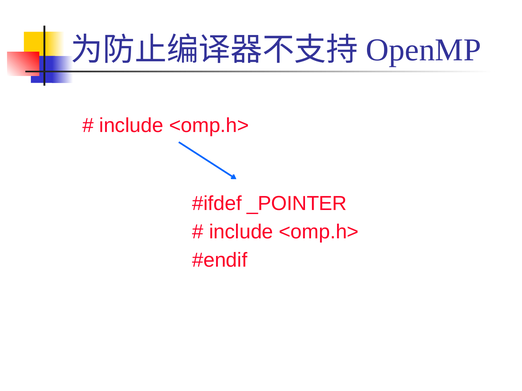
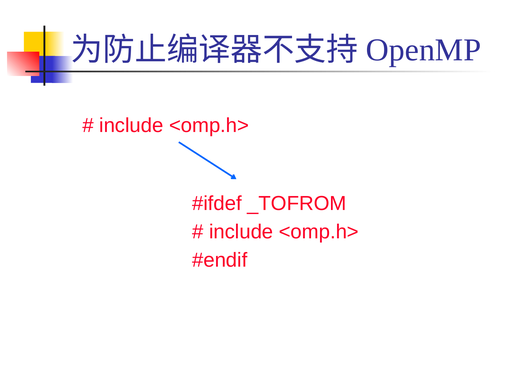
_POINTER: _POINTER -> _TOFROM
